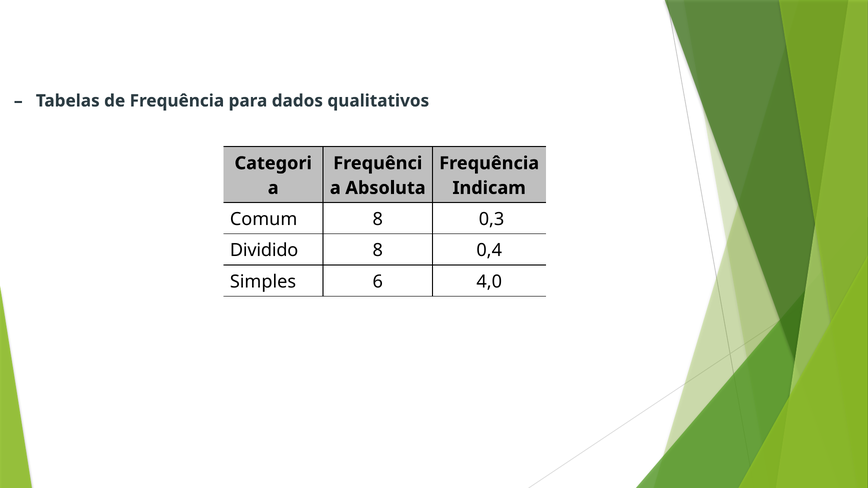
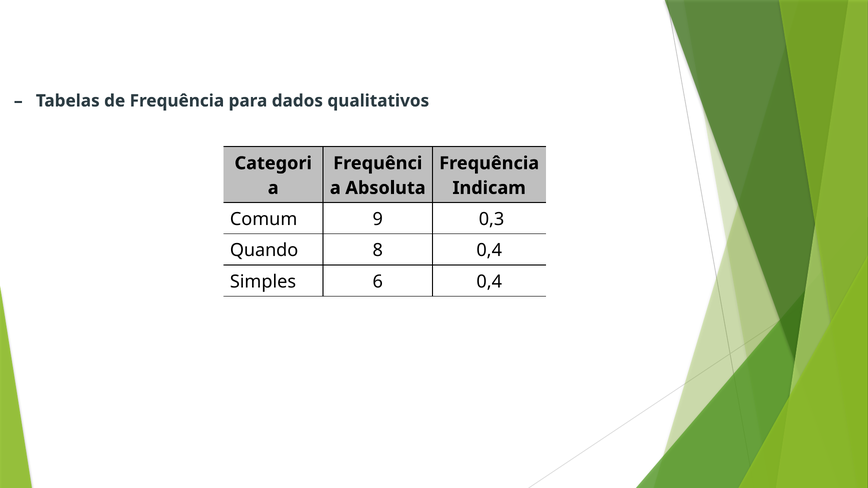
Comum 8: 8 -> 9
Dividido: Dividido -> Quando
6 4,0: 4,0 -> 0,4
